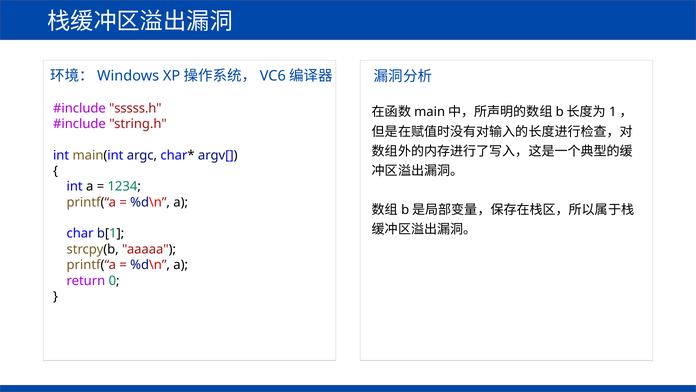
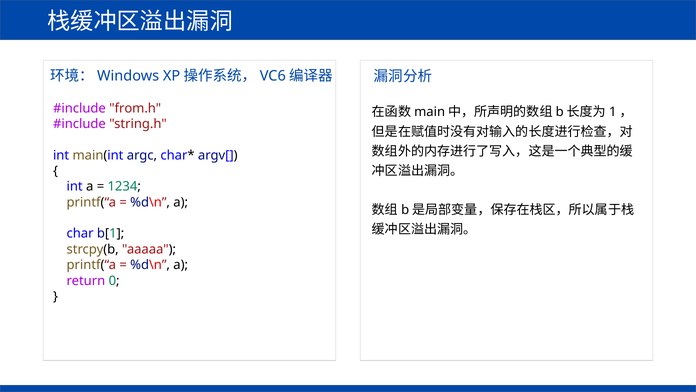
sssss.h: sssss.h -> from.h
